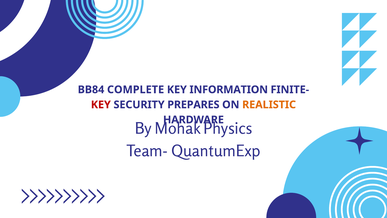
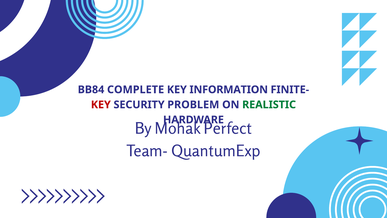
PREPARES: PREPARES -> PROBLEM
REALISTIC colour: orange -> green
Physics: Physics -> Perfect
